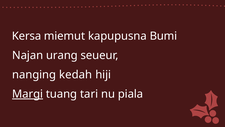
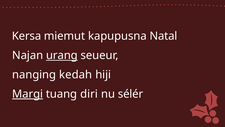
Bumi: Bumi -> Natal
urang underline: none -> present
tari: tari -> diri
piala: piala -> sélér
